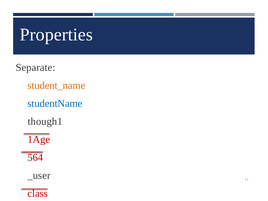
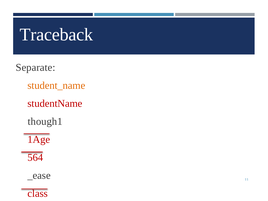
Properties: Properties -> Traceback
studentName colour: blue -> red
_user: _user -> _ease
